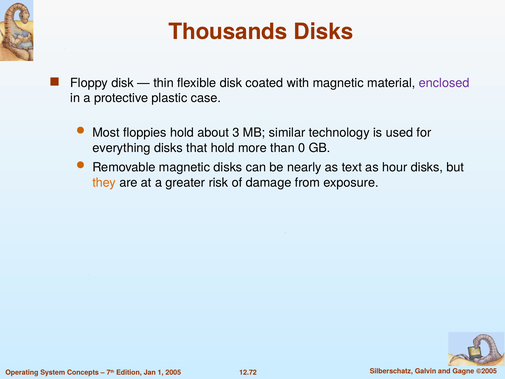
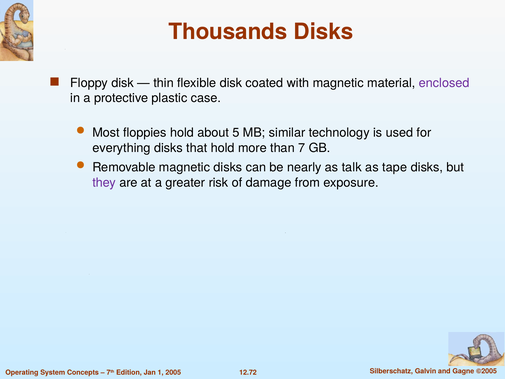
3: 3 -> 5
0: 0 -> 7
text: text -> talk
hour: hour -> tape
they colour: orange -> purple
